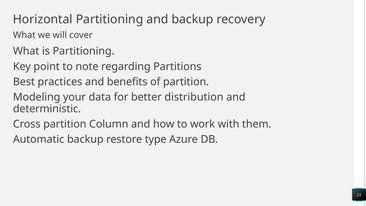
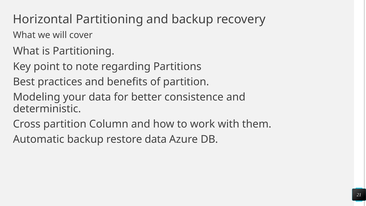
distribution: distribution -> consistence
restore type: type -> data
